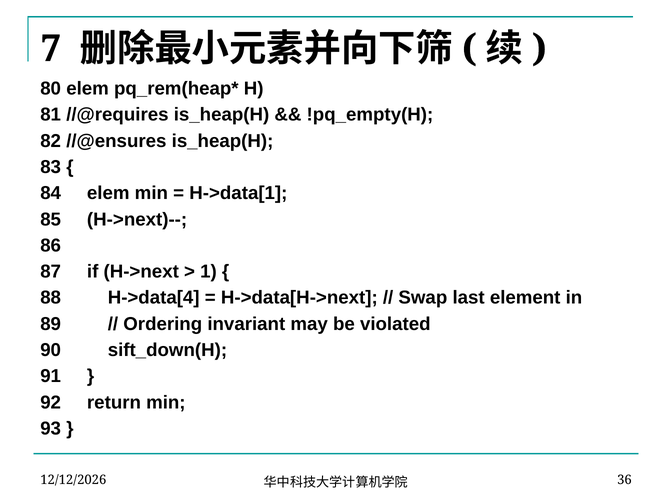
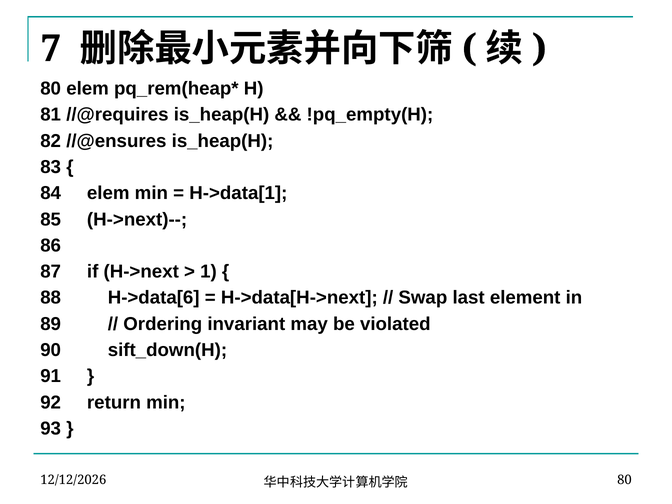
H->data[4: H->data[4 -> H->data[6
36 at (624, 480): 36 -> 80
